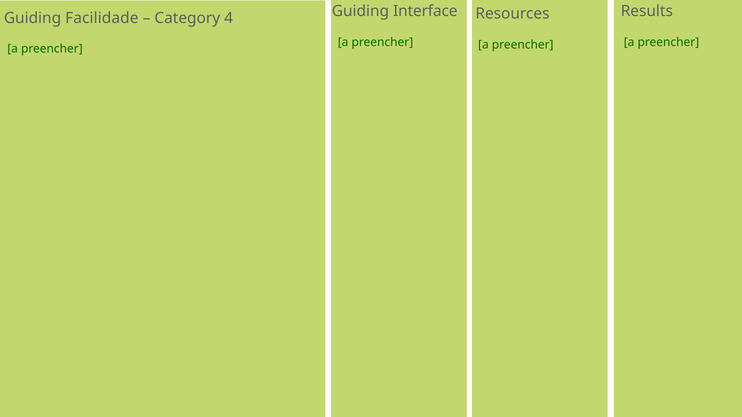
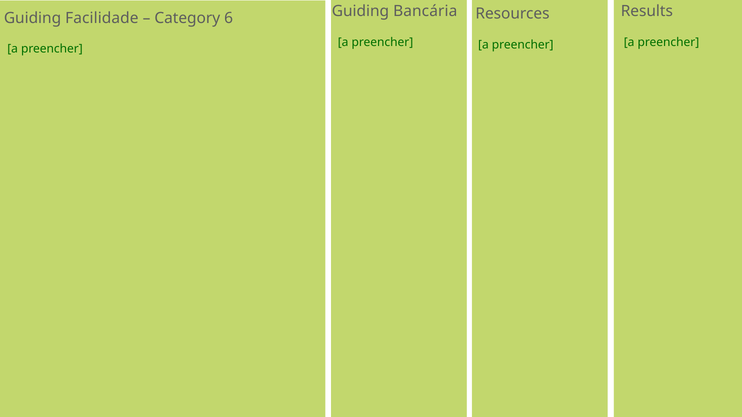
Interface: Interface -> Bancária
4: 4 -> 6
